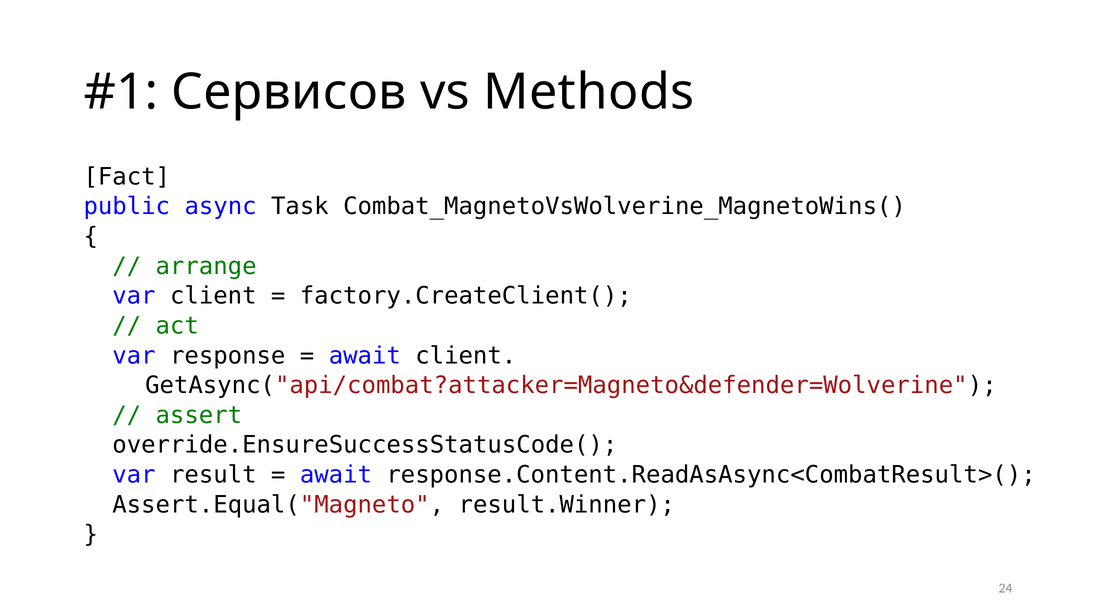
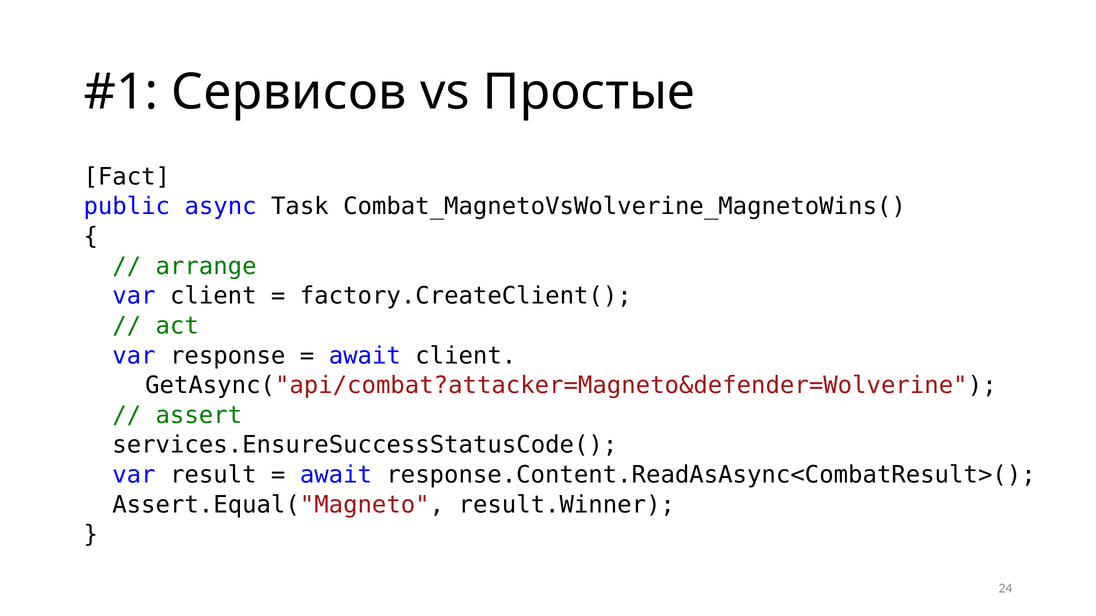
Methods: Methods -> Простые
override.EnsureSuccessStatusCode(: override.EnsureSuccessStatusCode( -> services.EnsureSuccessStatusCode(
